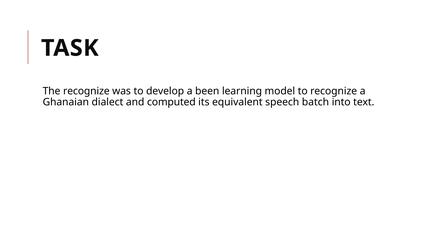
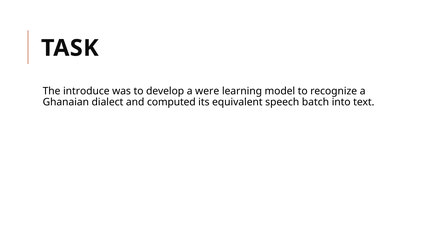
The recognize: recognize -> introduce
been: been -> were
